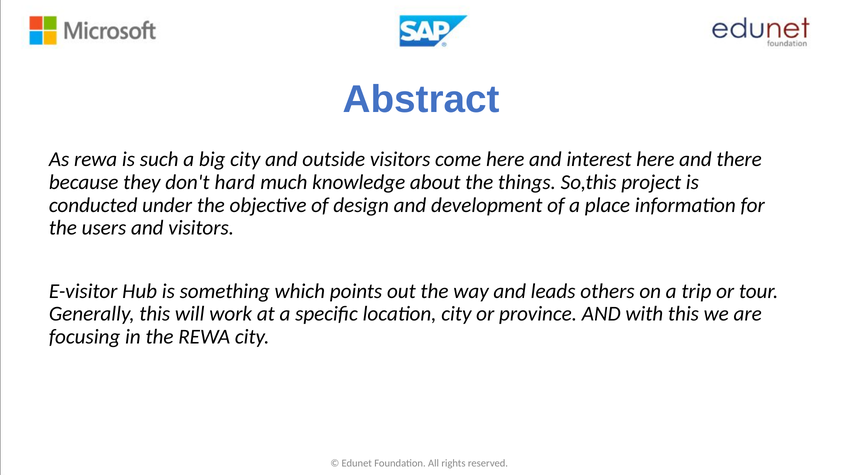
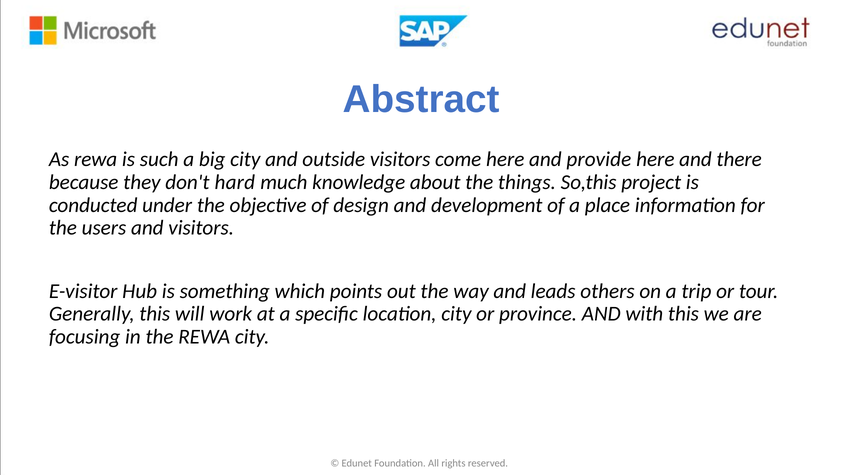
interest: interest -> provide
